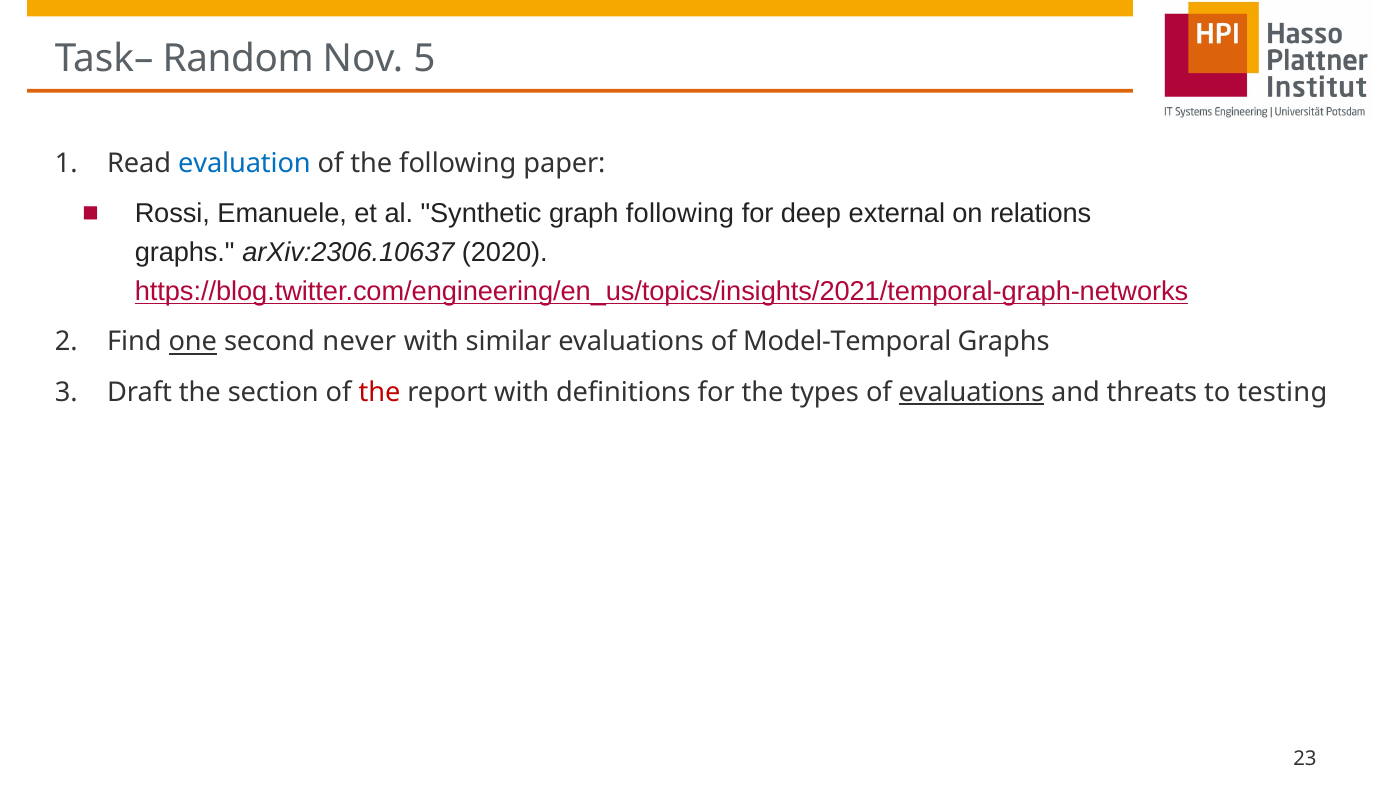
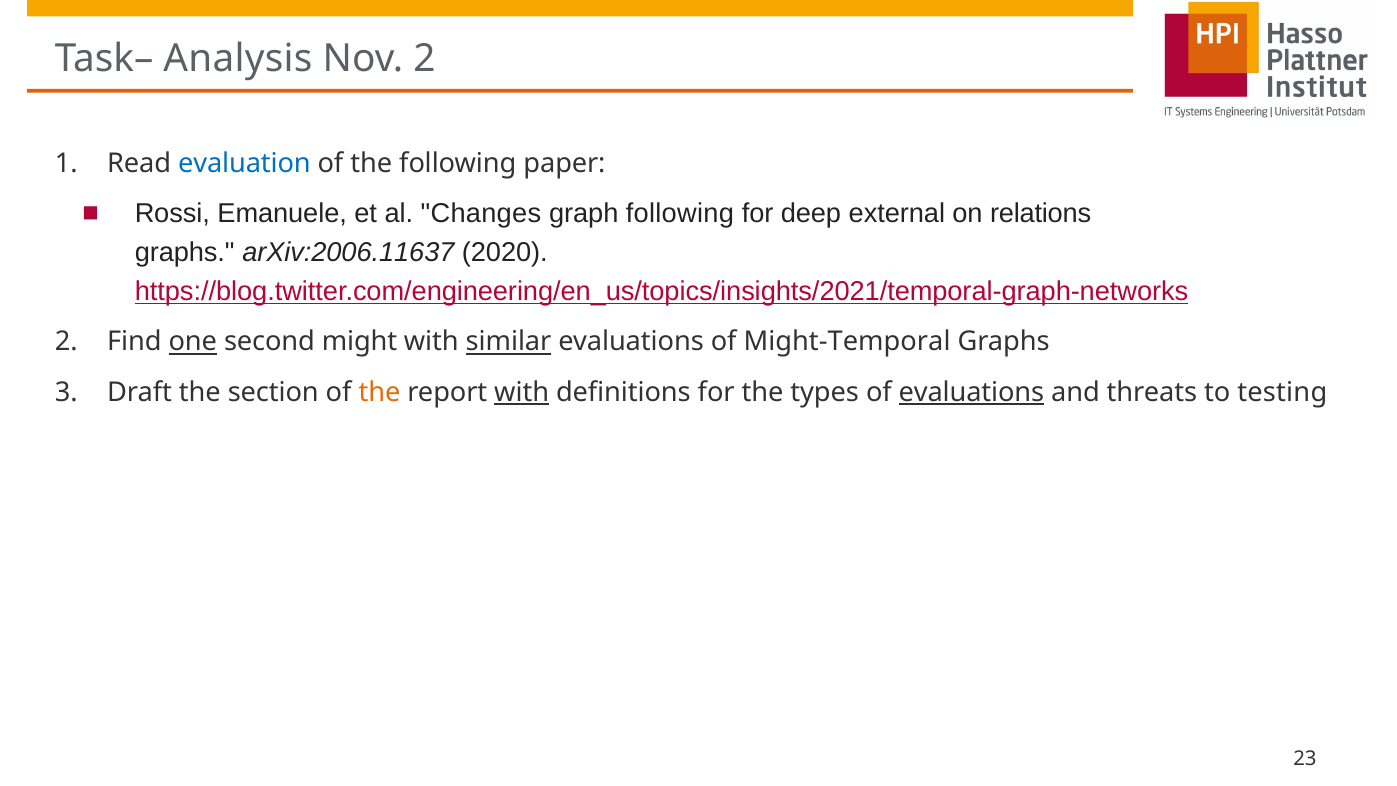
Random: Random -> Analysis
Nov 5: 5 -> 2
Synthetic: Synthetic -> Changes
arXiv:2306.10637: arXiv:2306.10637 -> arXiv:2006.11637
never: never -> might
similar underline: none -> present
Model-Temporal: Model-Temporal -> Might-Temporal
the at (380, 392) colour: red -> orange
with at (522, 392) underline: none -> present
